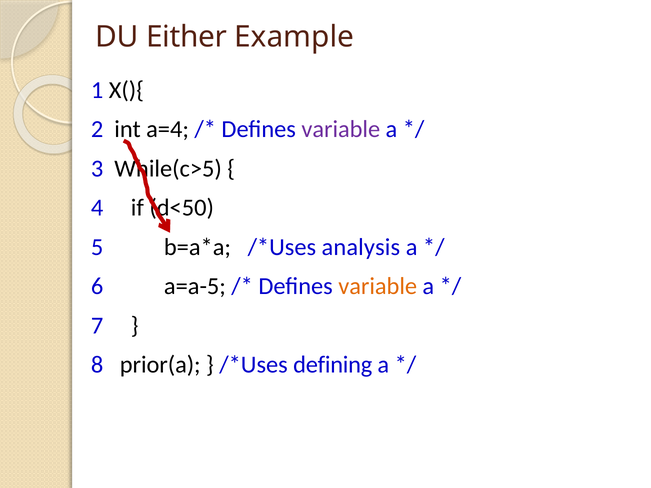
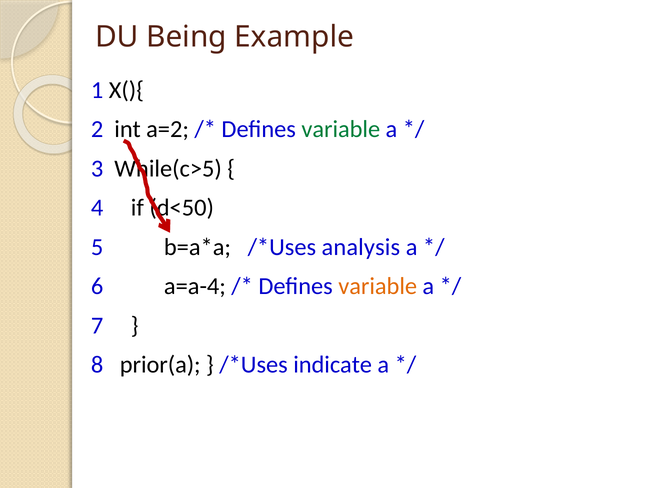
Either: Either -> Being
a=4: a=4 -> a=2
variable at (341, 129) colour: purple -> green
a=a-5: a=a-5 -> a=a-4
defining: defining -> indicate
